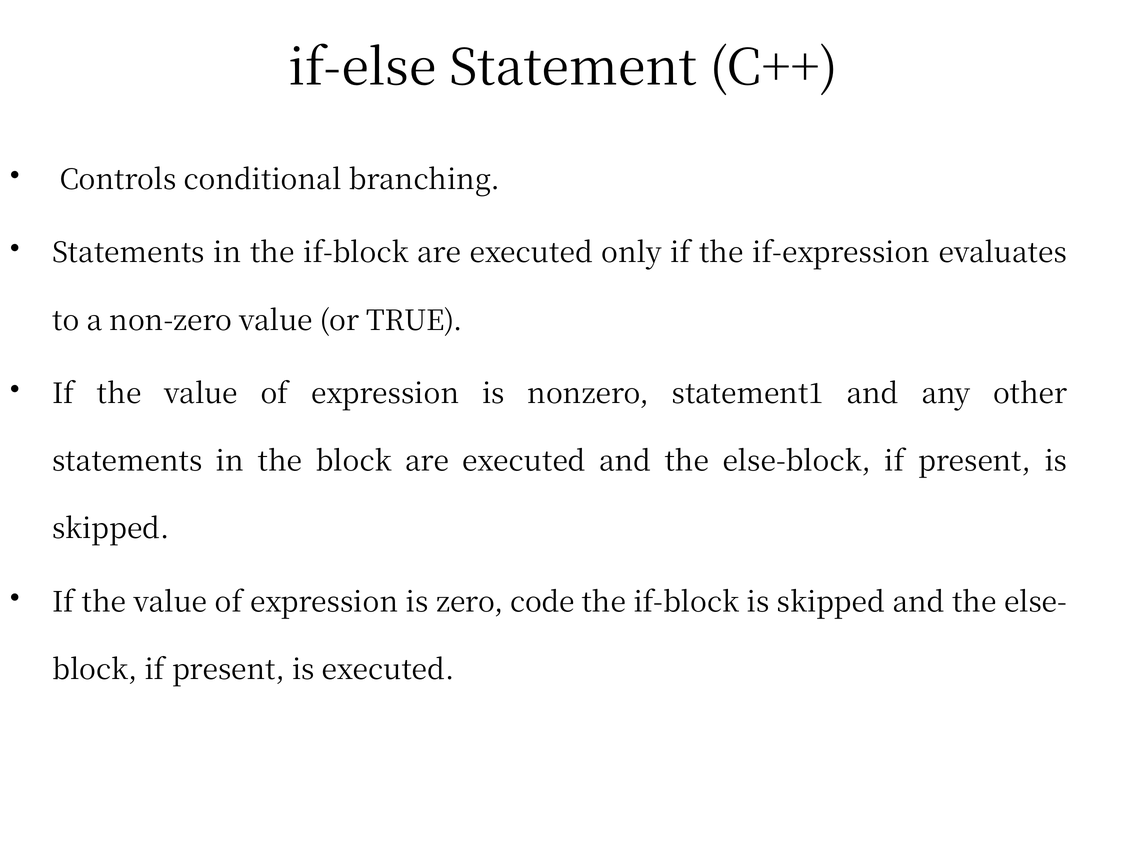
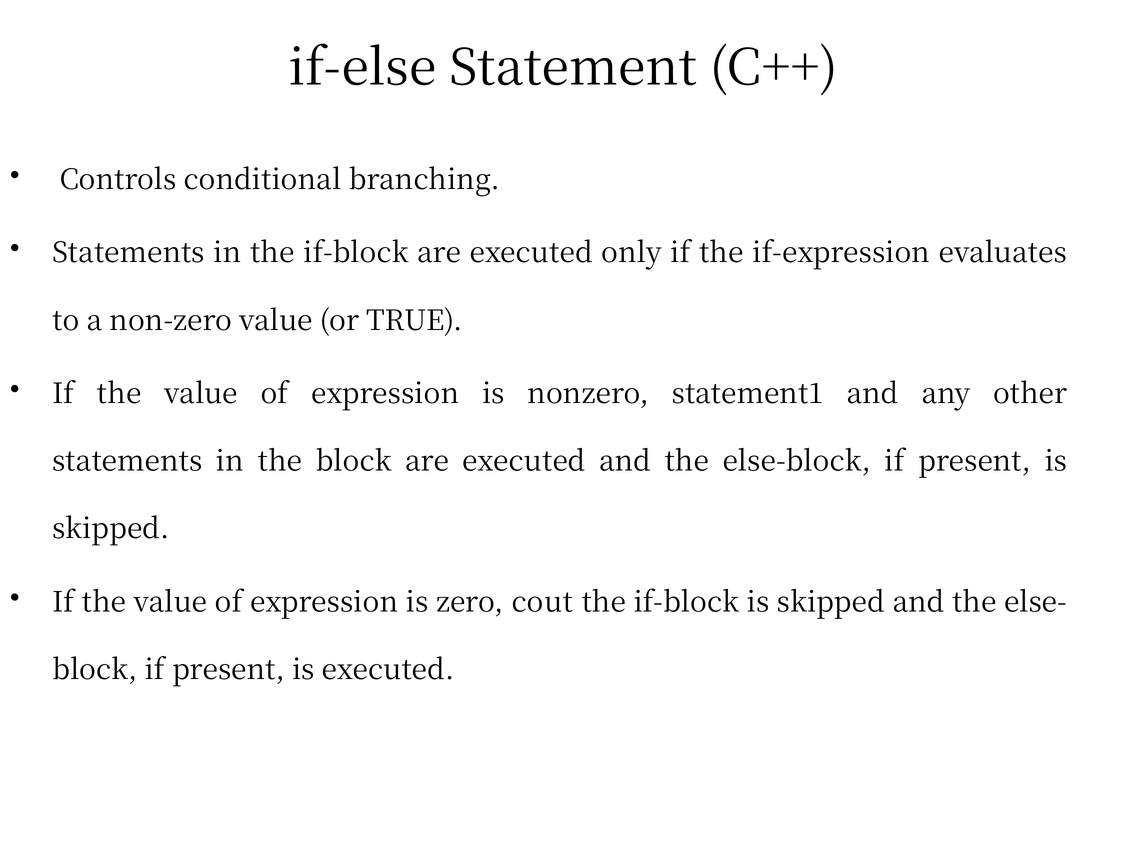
code: code -> cout
